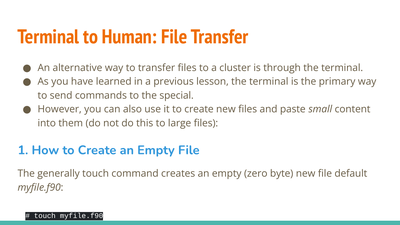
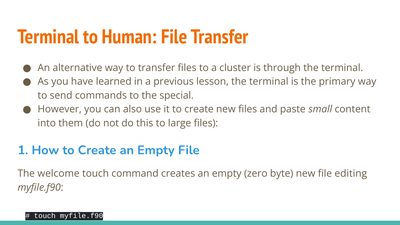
generally: generally -> welcome
default: default -> editing
